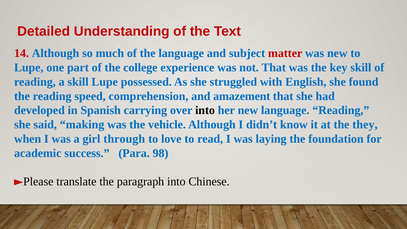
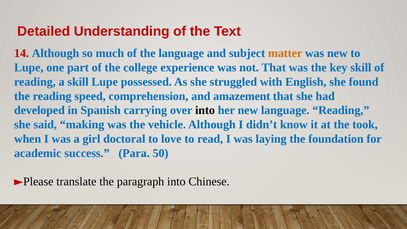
matter colour: red -> orange
they: they -> took
through: through -> doctoral
98: 98 -> 50
